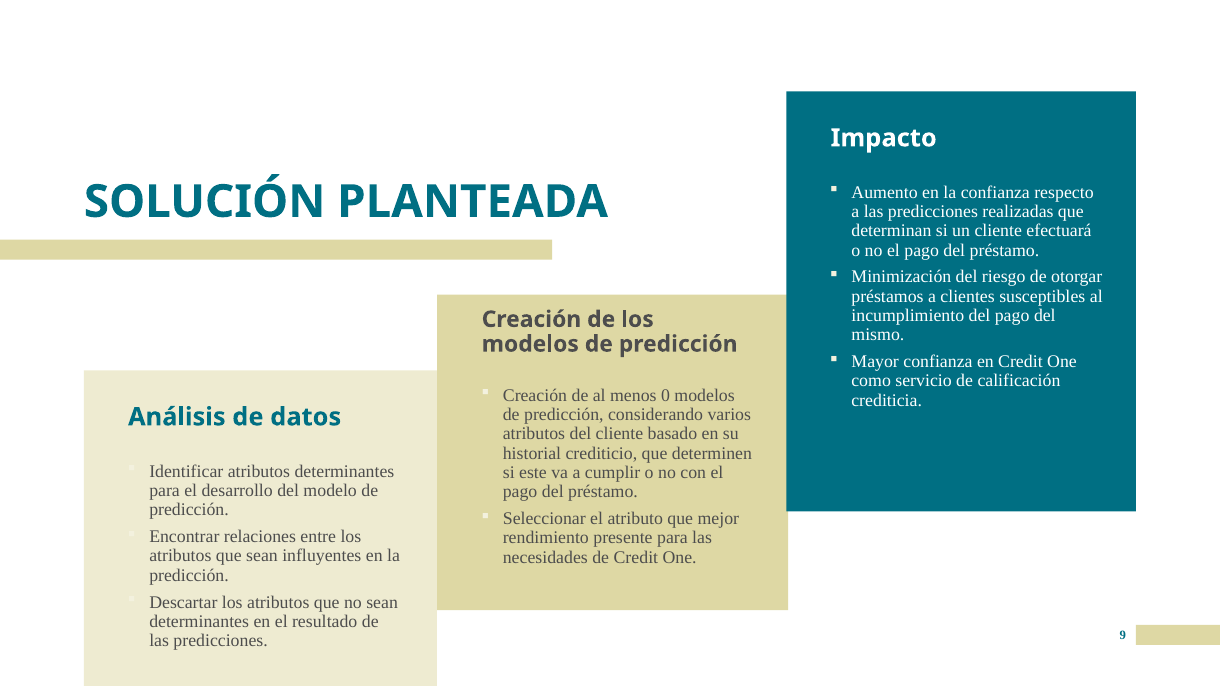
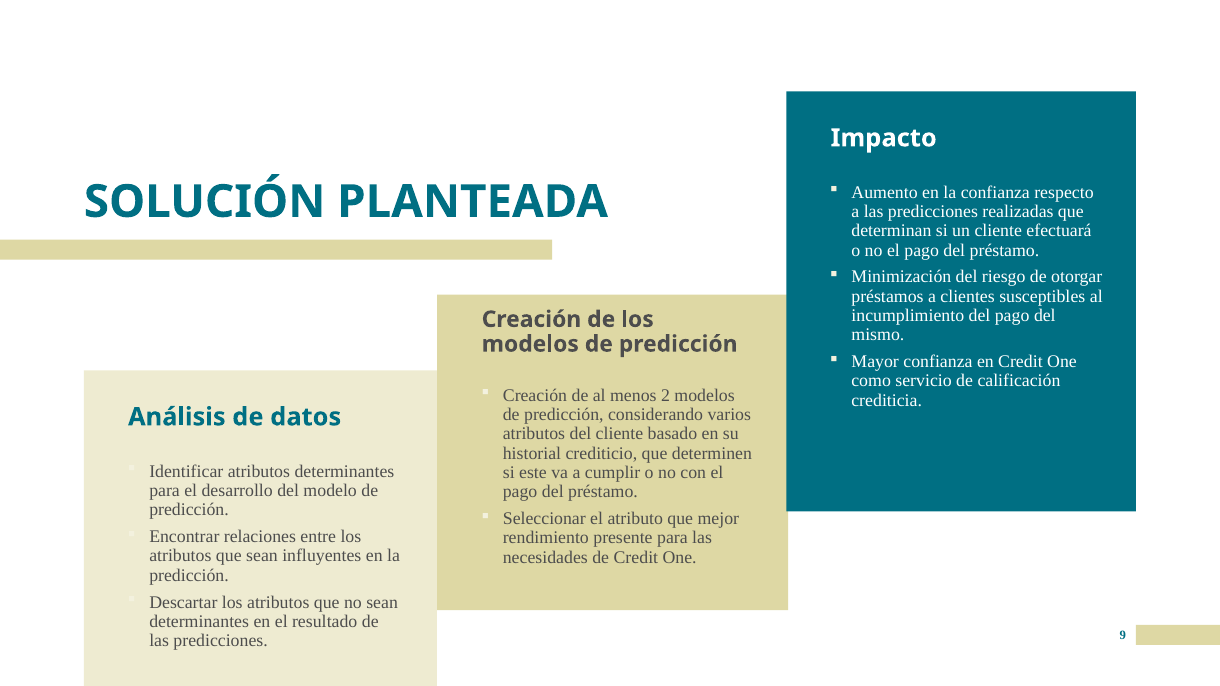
0: 0 -> 2
